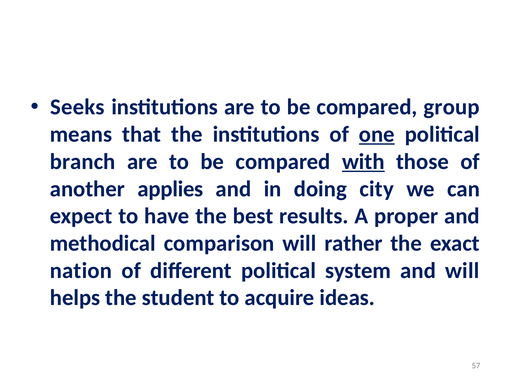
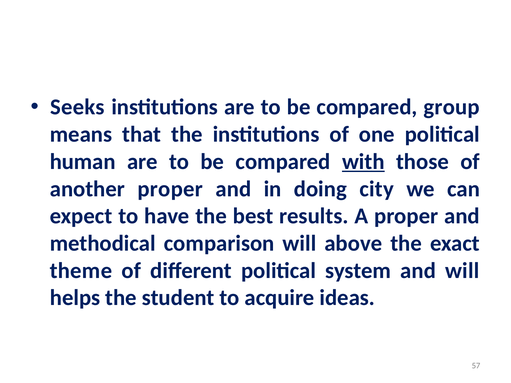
one underline: present -> none
branch: branch -> human
another applies: applies -> proper
rather: rather -> above
nation: nation -> theme
